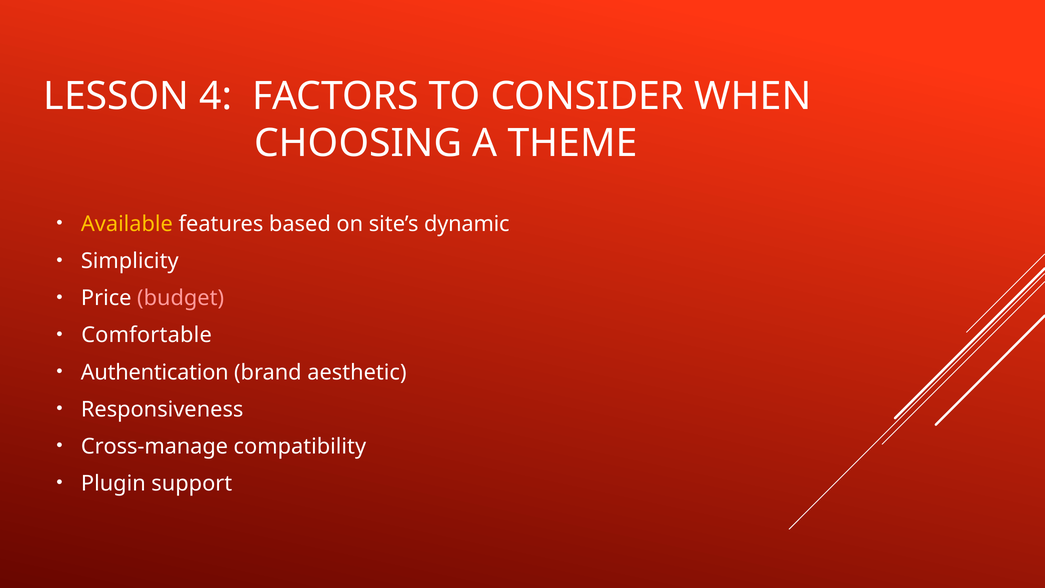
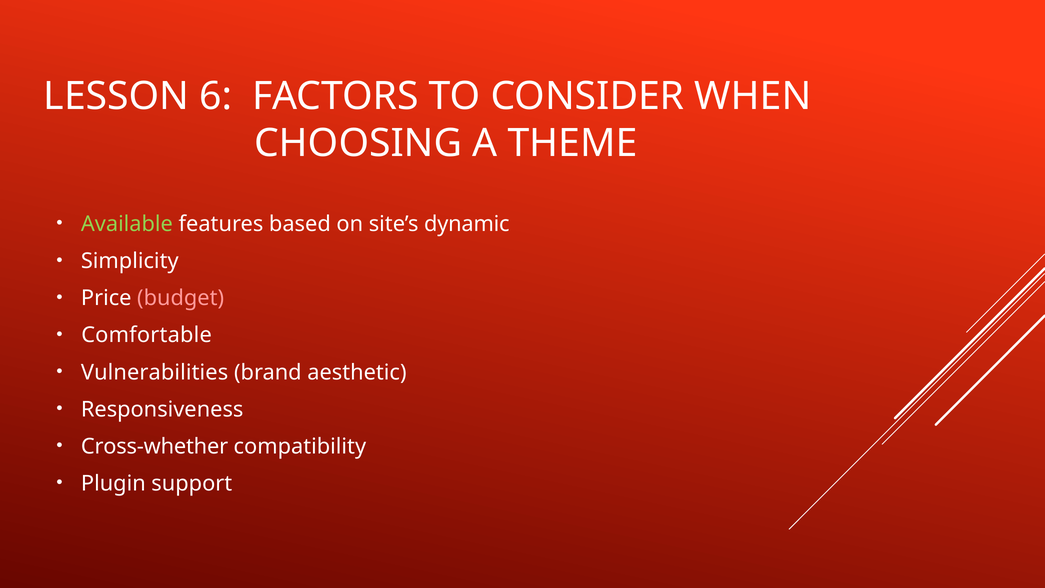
4: 4 -> 6
Available colour: yellow -> light green
Authentication: Authentication -> Vulnerabilities
Cross-manage: Cross-manage -> Cross-whether
